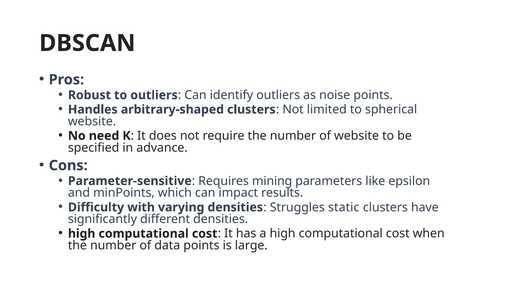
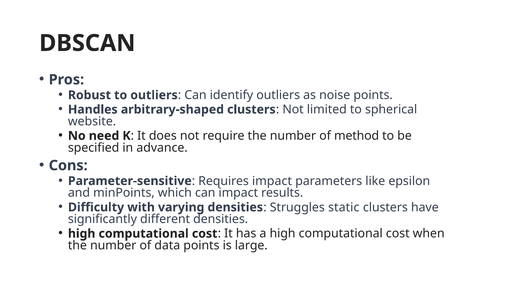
of website: website -> method
Requires mining: mining -> impact
